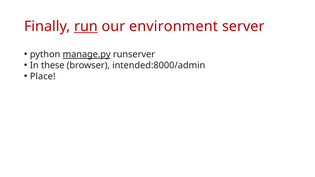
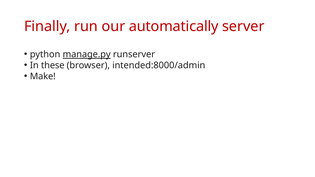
run underline: present -> none
environment: environment -> automatically
Place: Place -> Make
